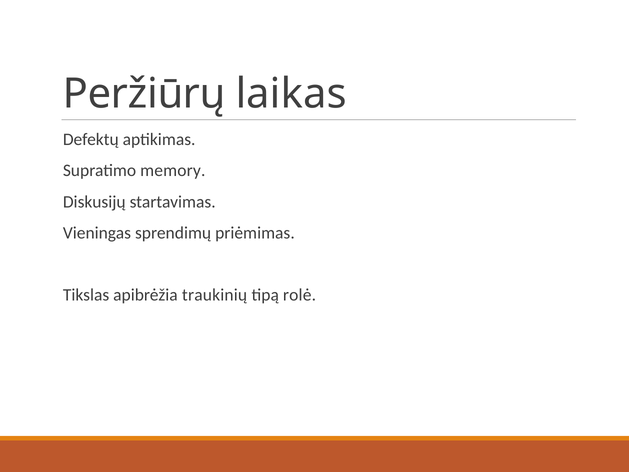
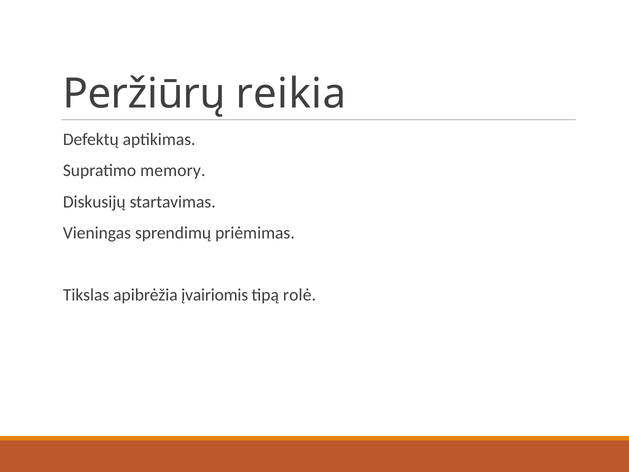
laikas: laikas -> reikia
traukinių: traukinių -> įvairiomis
